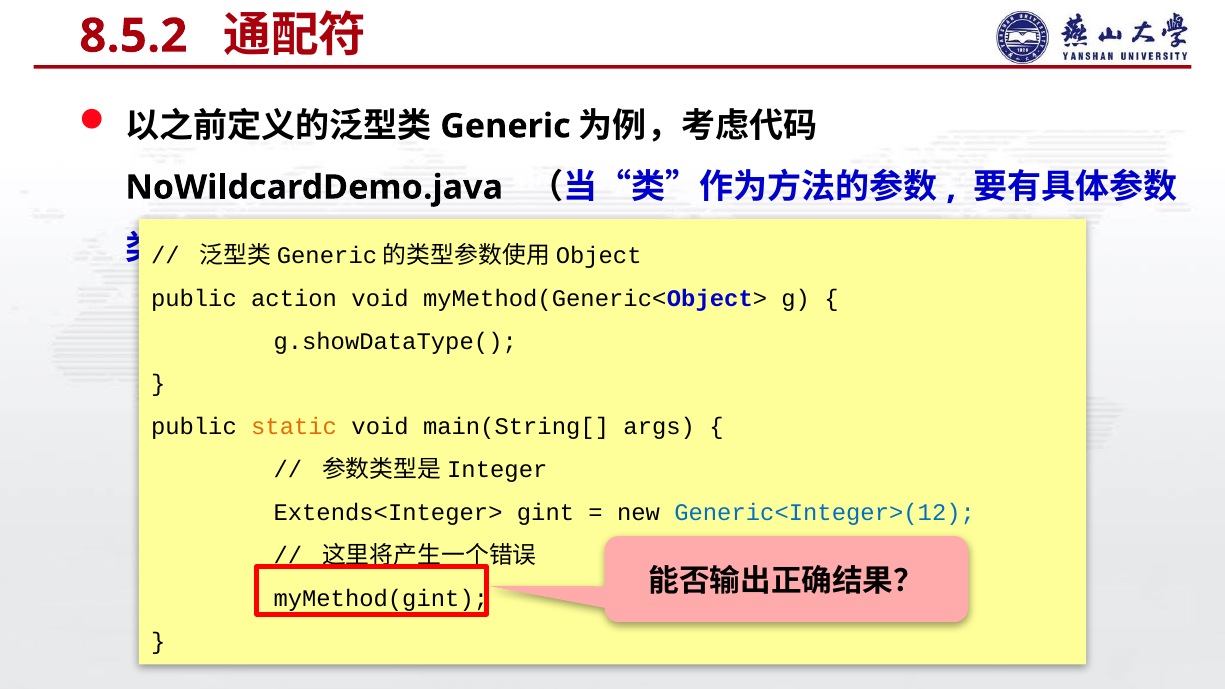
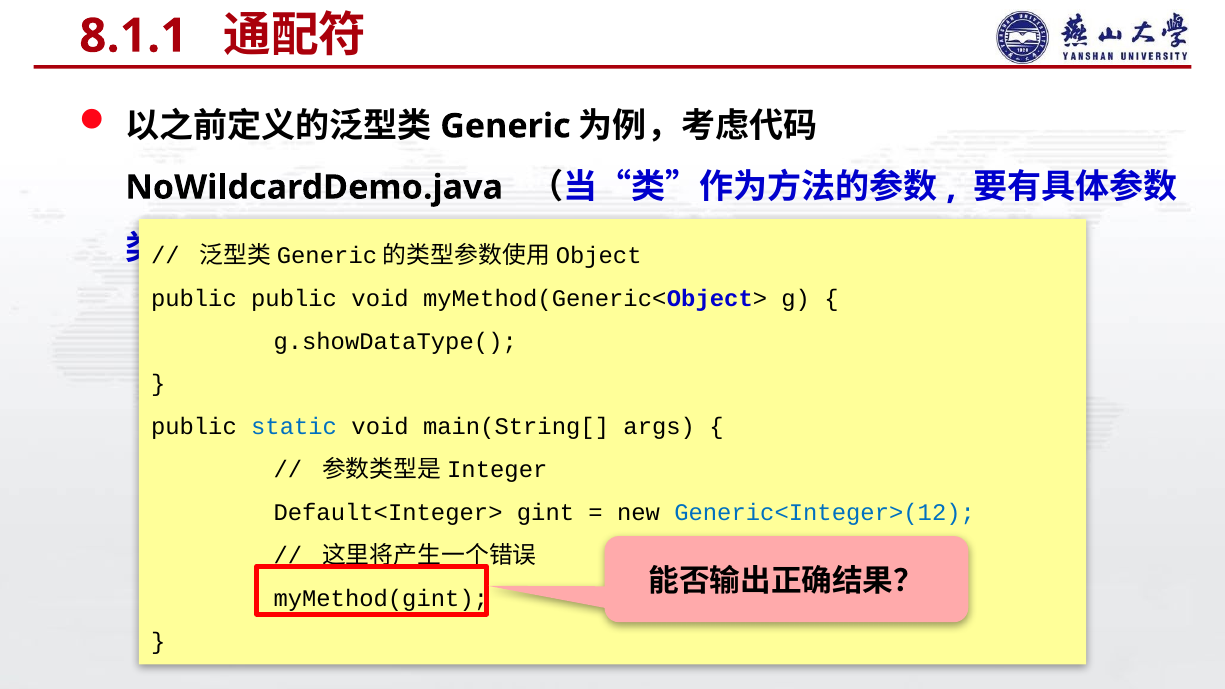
8.5.2: 8.5.2 -> 8.1.1
public action: action -> public
static colour: orange -> blue
Extends<Integer>: Extends<Integer> -> Default<Integer>
